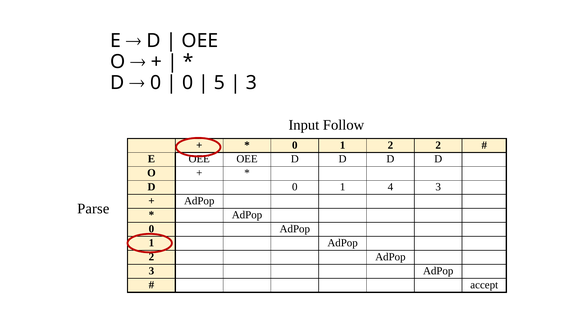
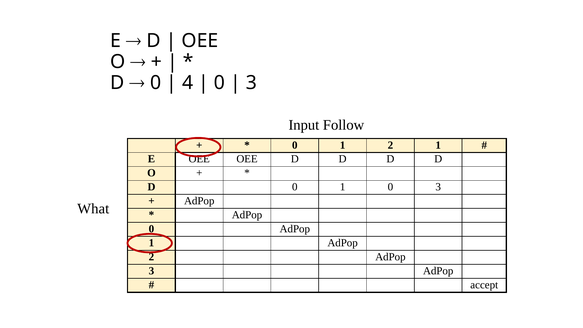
0 at (188, 83): 0 -> 4
5 at (219, 83): 5 -> 0
2 2: 2 -> 1
1 4: 4 -> 0
Parse: Parse -> What
